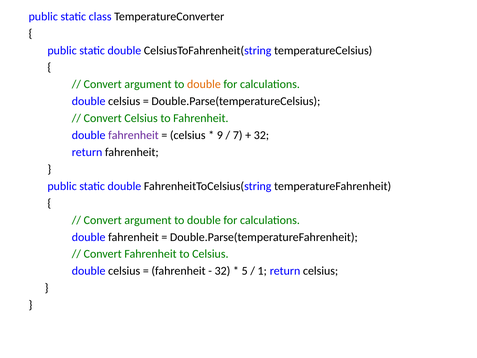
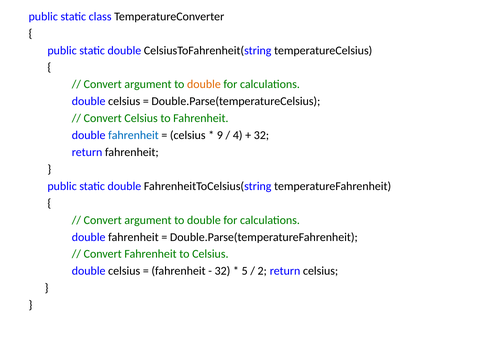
fahrenheit at (133, 135) colour: purple -> blue
7: 7 -> 4
1: 1 -> 2
